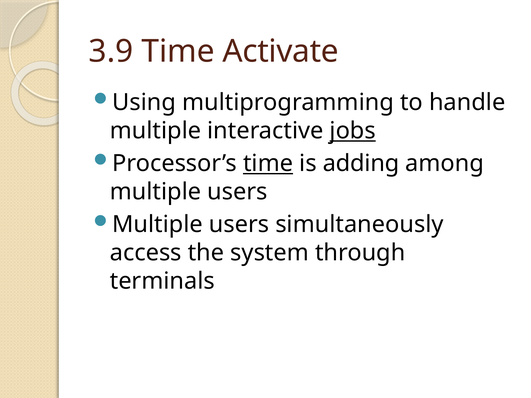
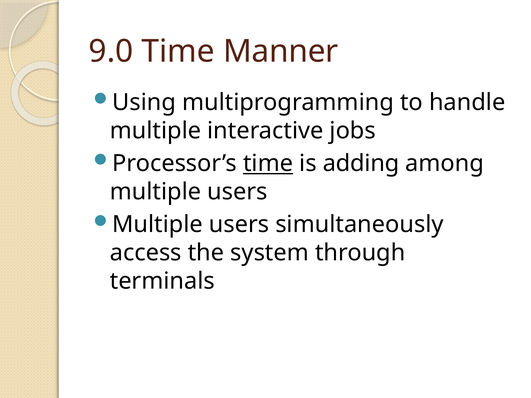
3.9: 3.9 -> 9.0
Activate: Activate -> Manner
jobs underline: present -> none
